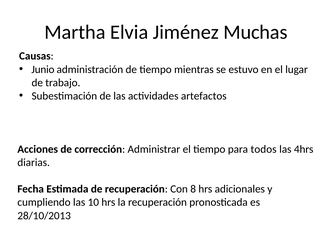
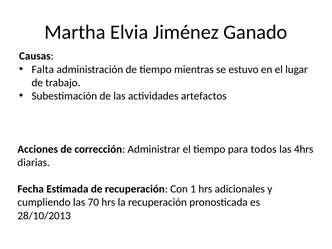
Muchas: Muchas -> Ganado
Junio: Junio -> Falta
8: 8 -> 1
10: 10 -> 70
